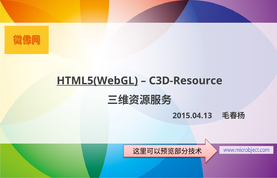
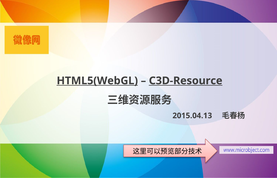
C3D-Resource underline: none -> present
